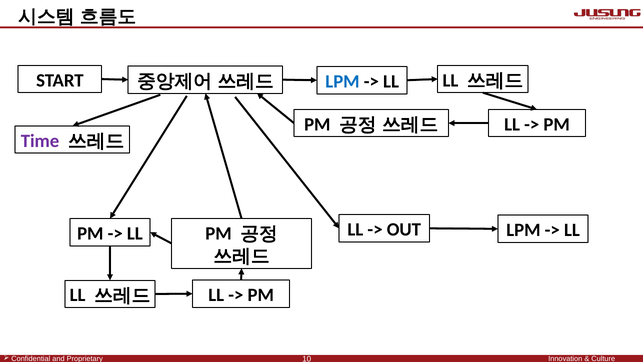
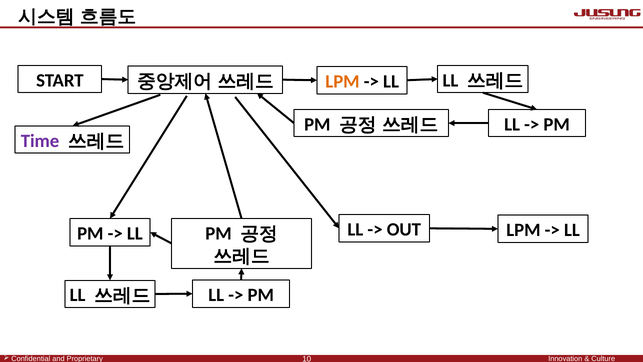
LPM at (342, 81) colour: blue -> orange
